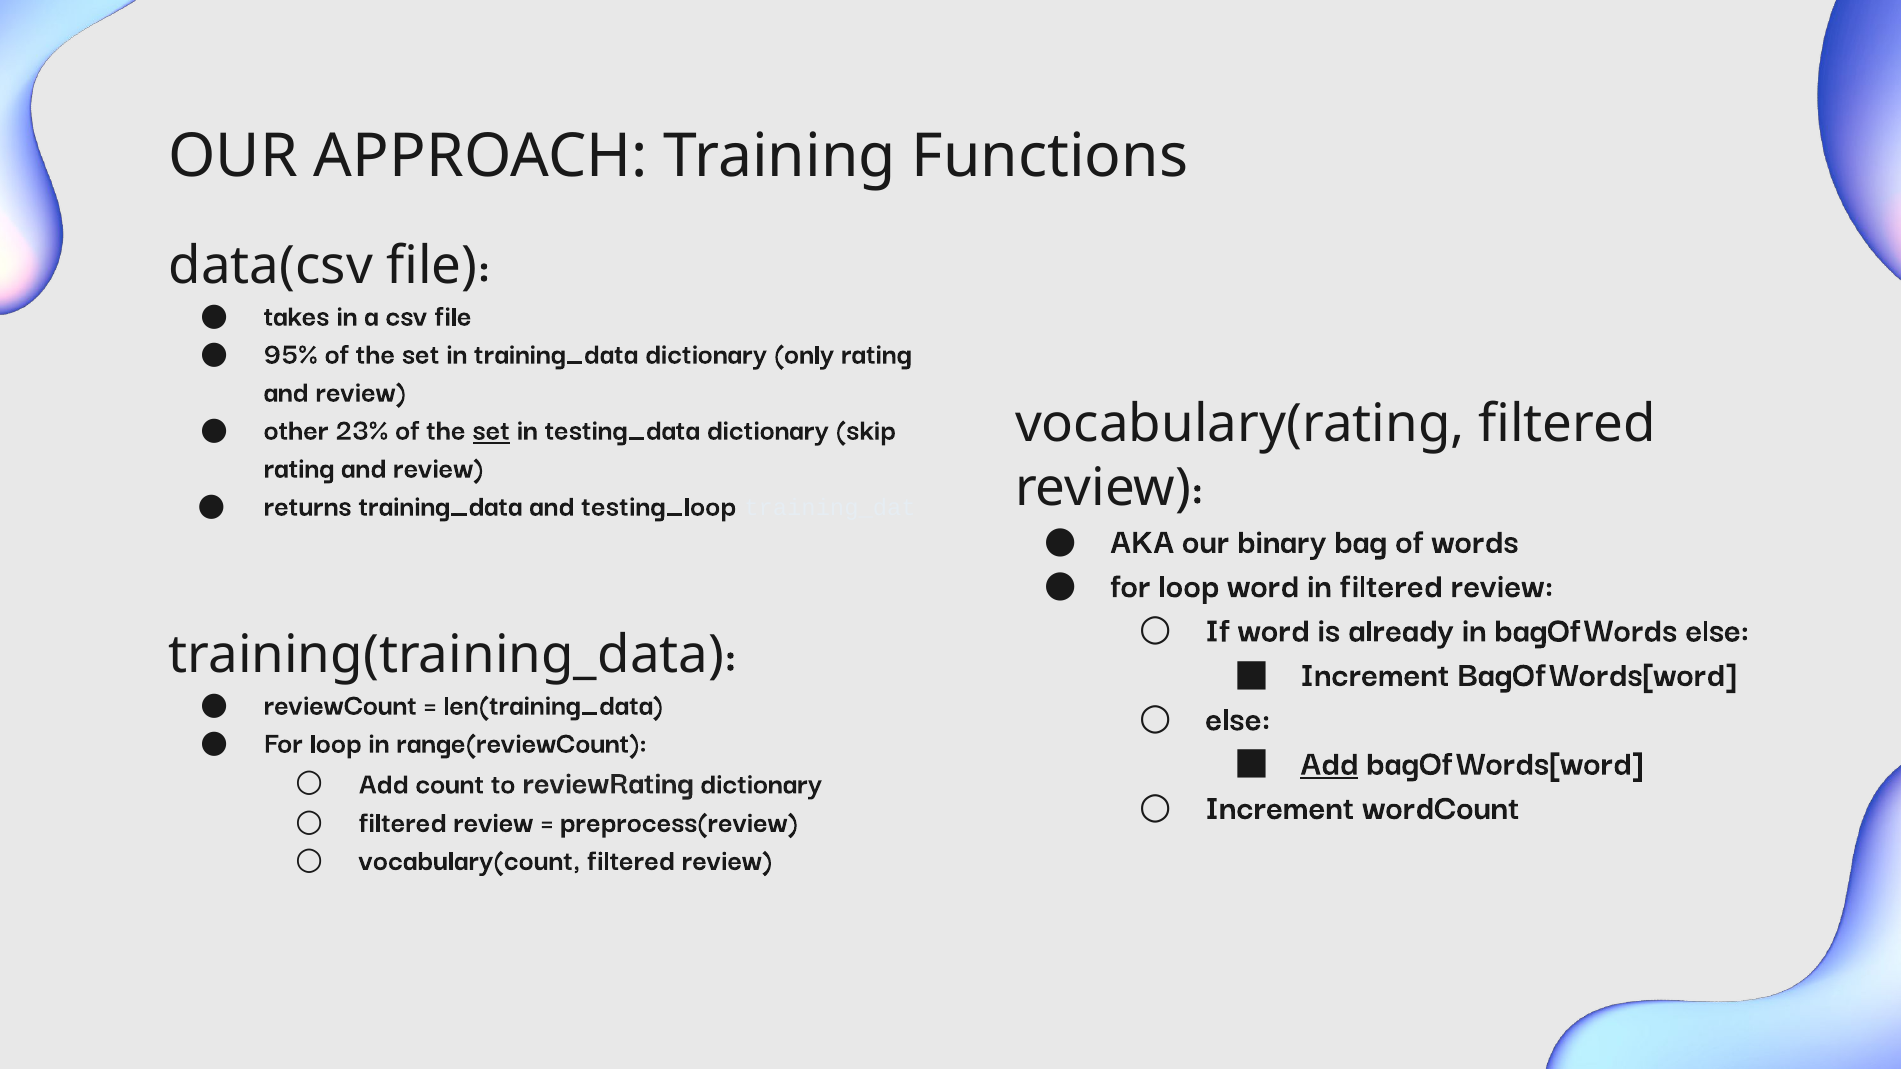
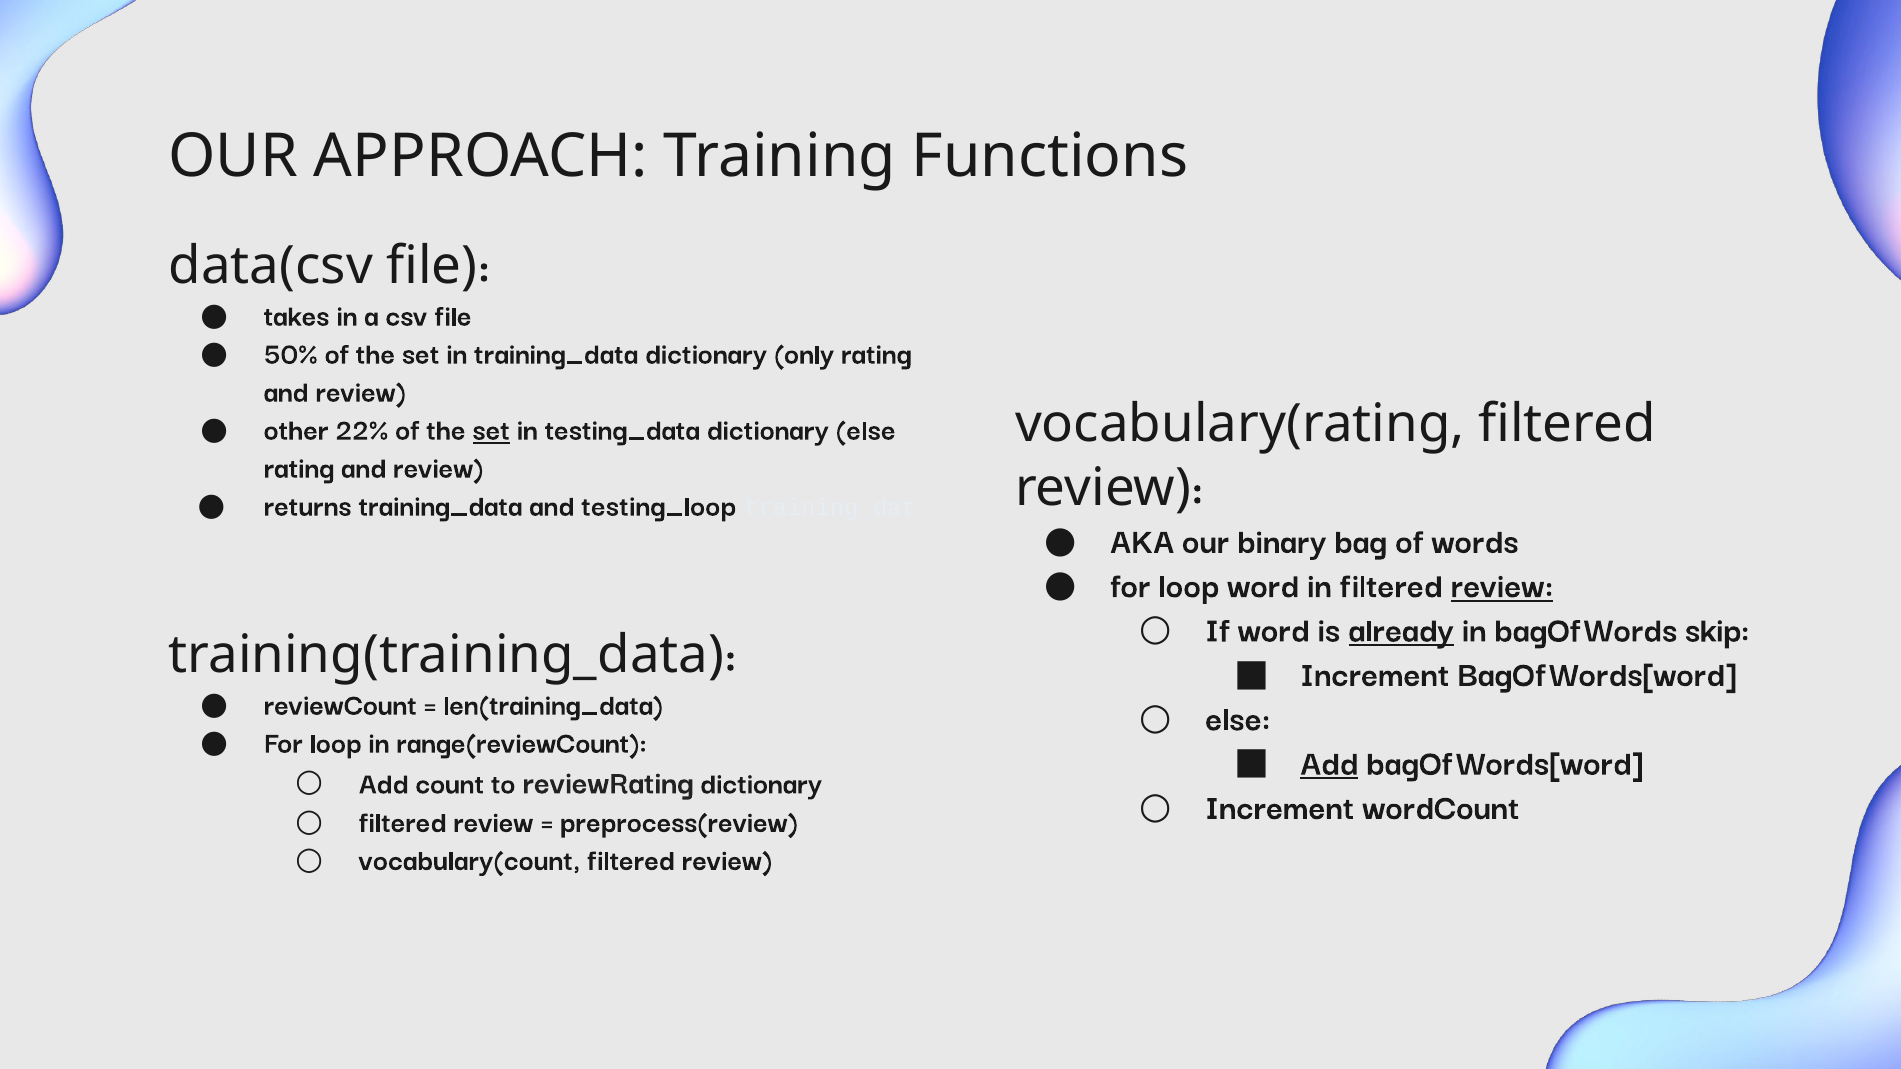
95%: 95% -> 50%
23%: 23% -> 22%
dictionary skip: skip -> else
review at (1502, 585) underline: none -> present
already underline: none -> present
bagOfWords else: else -> skip
